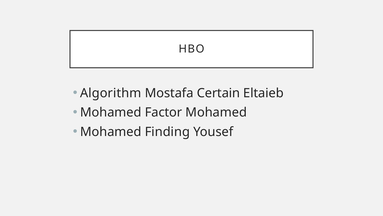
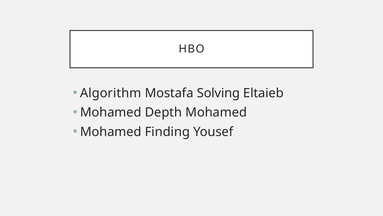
Certain: Certain -> Solving
Factor: Factor -> Depth
